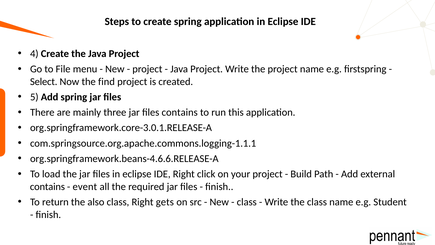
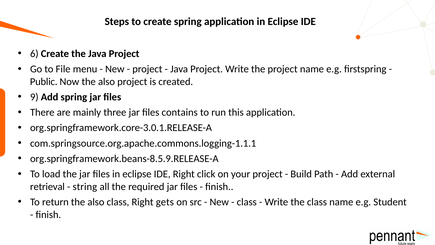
4: 4 -> 6
Select: Select -> Public
Now the find: find -> also
5: 5 -> 9
org.springframework.beans-4.6.6.RELEASE-A: org.springframework.beans-4.6.6.RELEASE-A -> org.springframework.beans-8.5.9.RELEASE-A
contains at (47, 186): contains -> retrieval
event: event -> string
